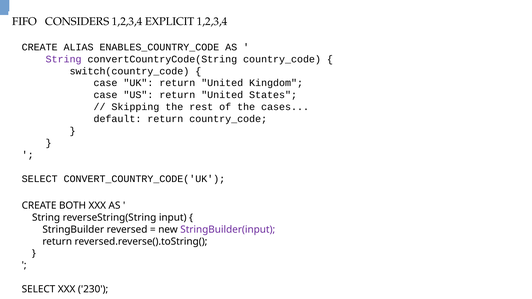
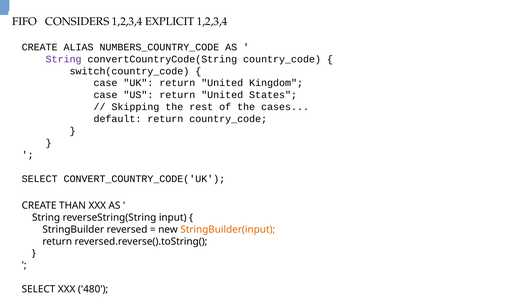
ENABLES_COUNTRY_CODE: ENABLES_COUNTRY_CODE -> NUMBERS_COUNTRY_CODE
BOTH: BOTH -> THAN
StringBuilder(input colour: purple -> orange
230: 230 -> 480
